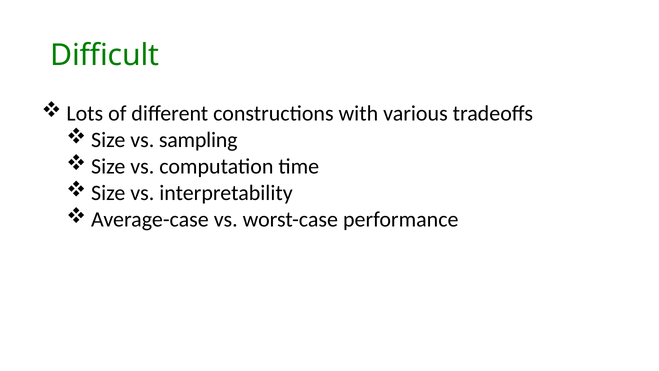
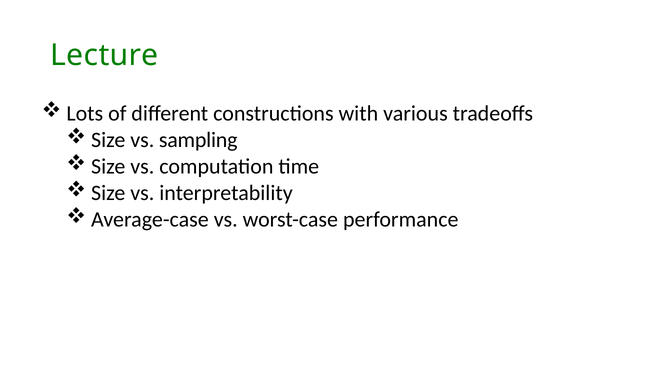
Difficult: Difficult -> Lecture
